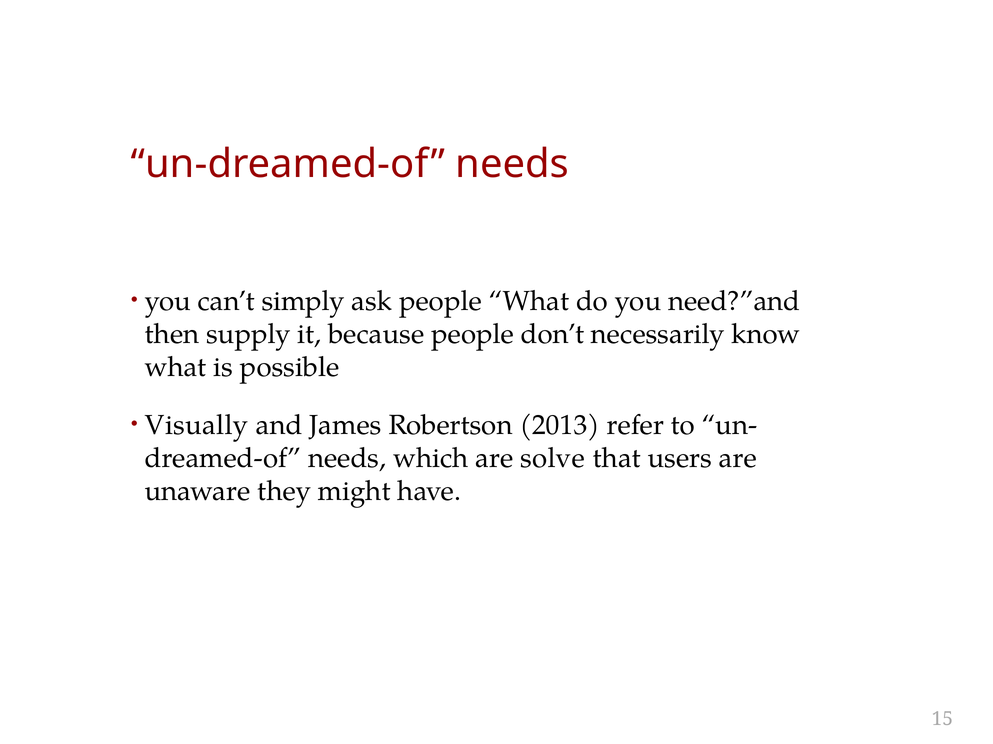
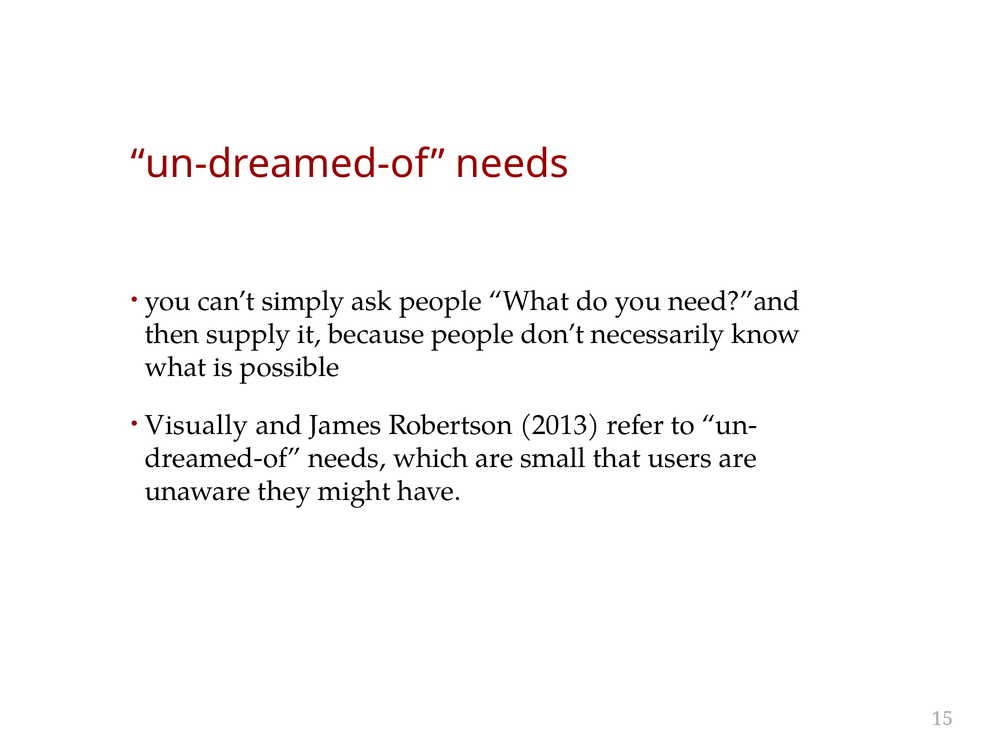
solve: solve -> small
